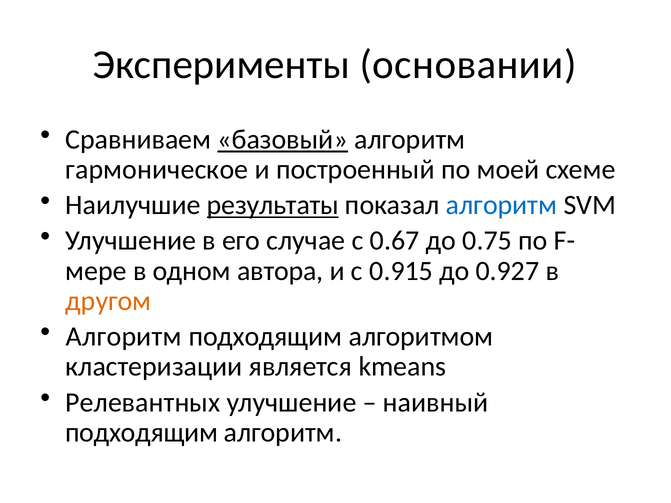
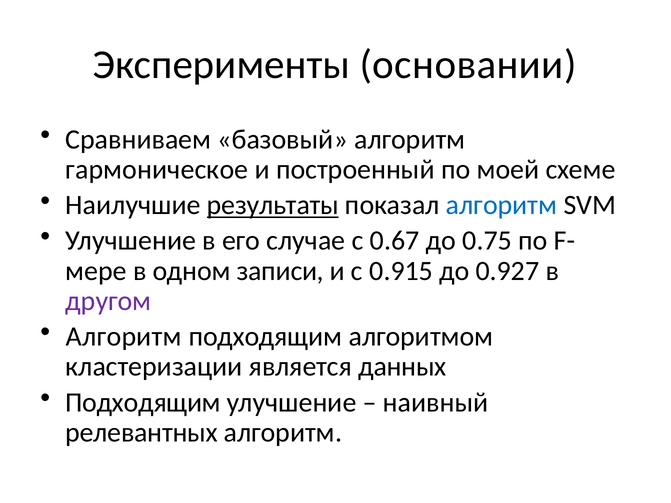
базовый underline: present -> none
автора: автора -> записи
другом colour: orange -> purple
kmeans: kmeans -> данных
Релевантных at (143, 403): Релевантных -> Подходящим
подходящим at (142, 433): подходящим -> релевантных
